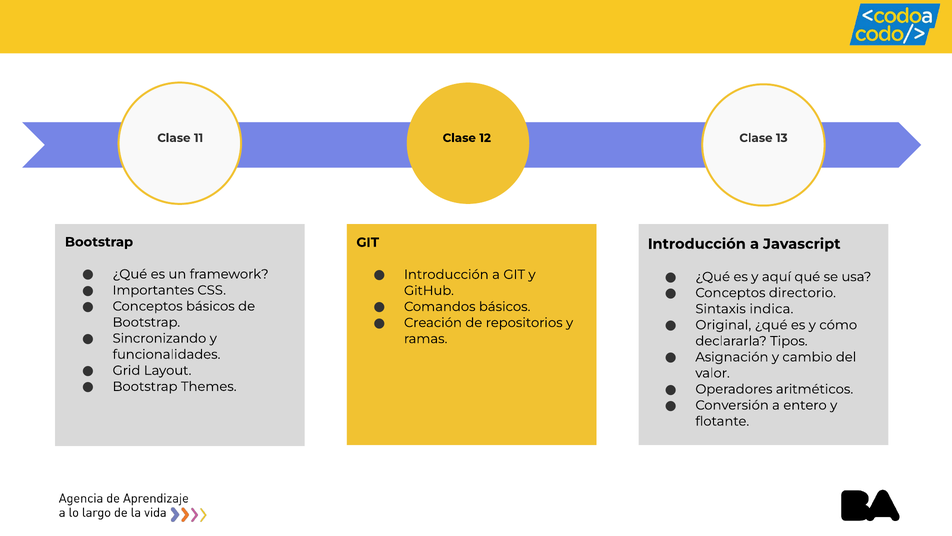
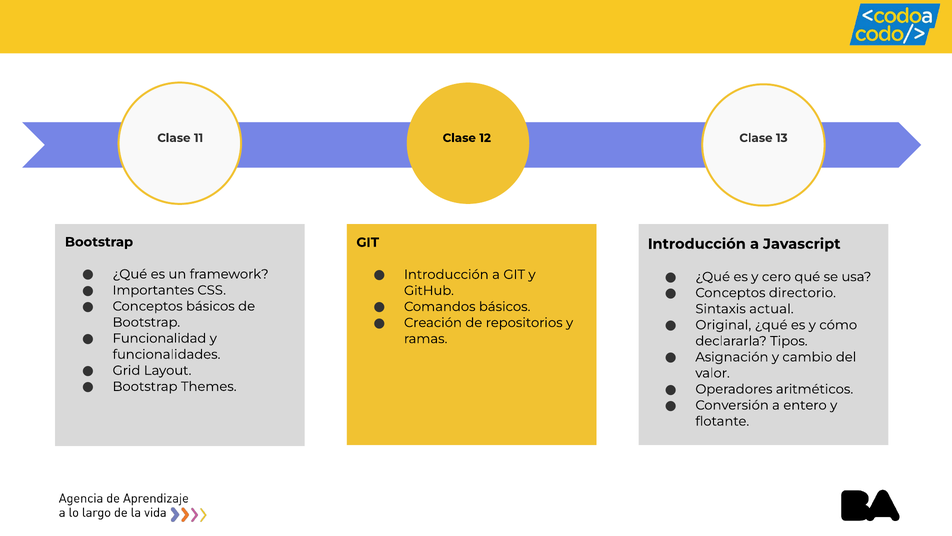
aquí: aquí -> cero
indica: indica -> actual
Sincronizando: Sincronizando -> Funcionalidad
